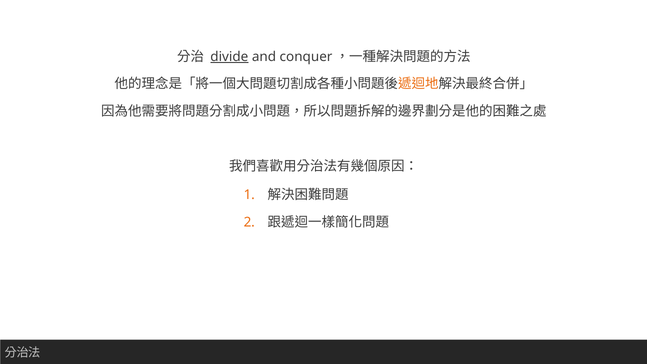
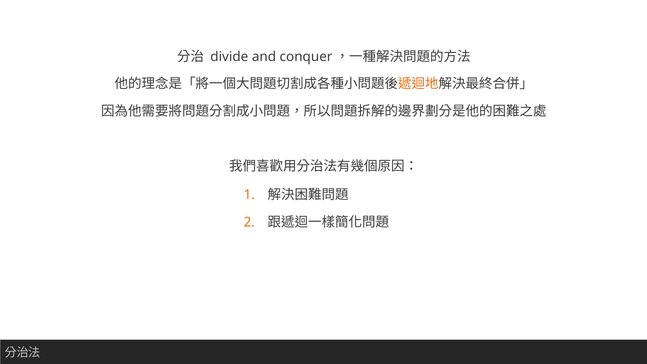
divide underline: present -> none
